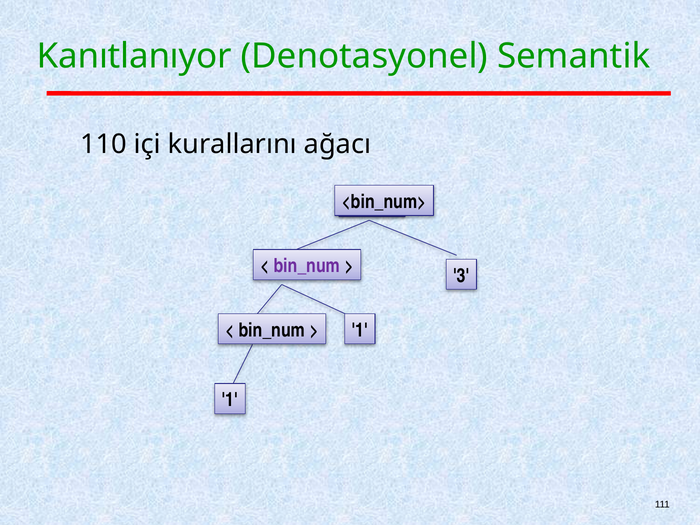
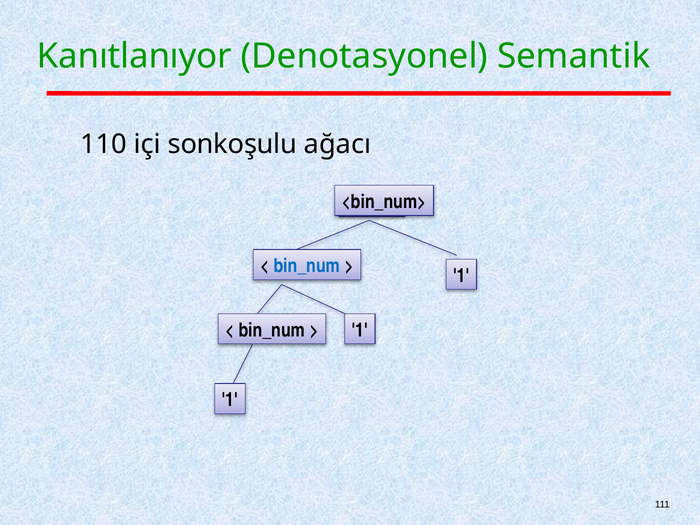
kurallarını: kurallarını -> sonkoşulu
bin_num at (307, 266) colour: purple -> blue
3 at (461, 276): 3 -> 1
